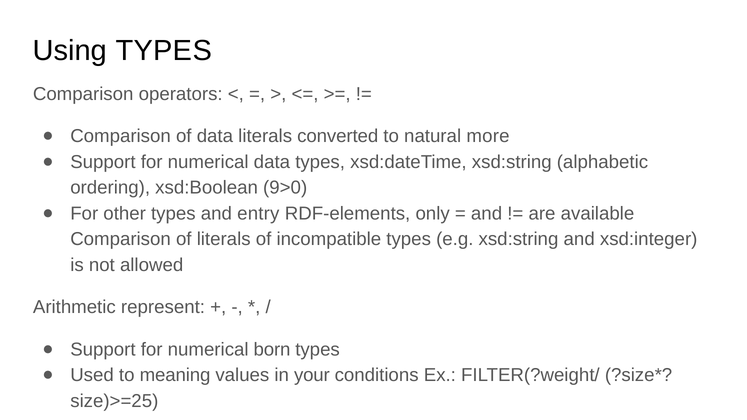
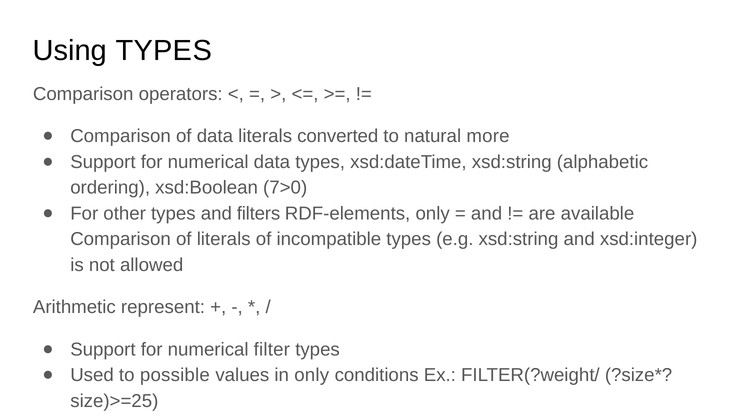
9>0: 9>0 -> 7>0
entry: entry -> filters
born: born -> filter
meaning: meaning -> possible
in your: your -> only
